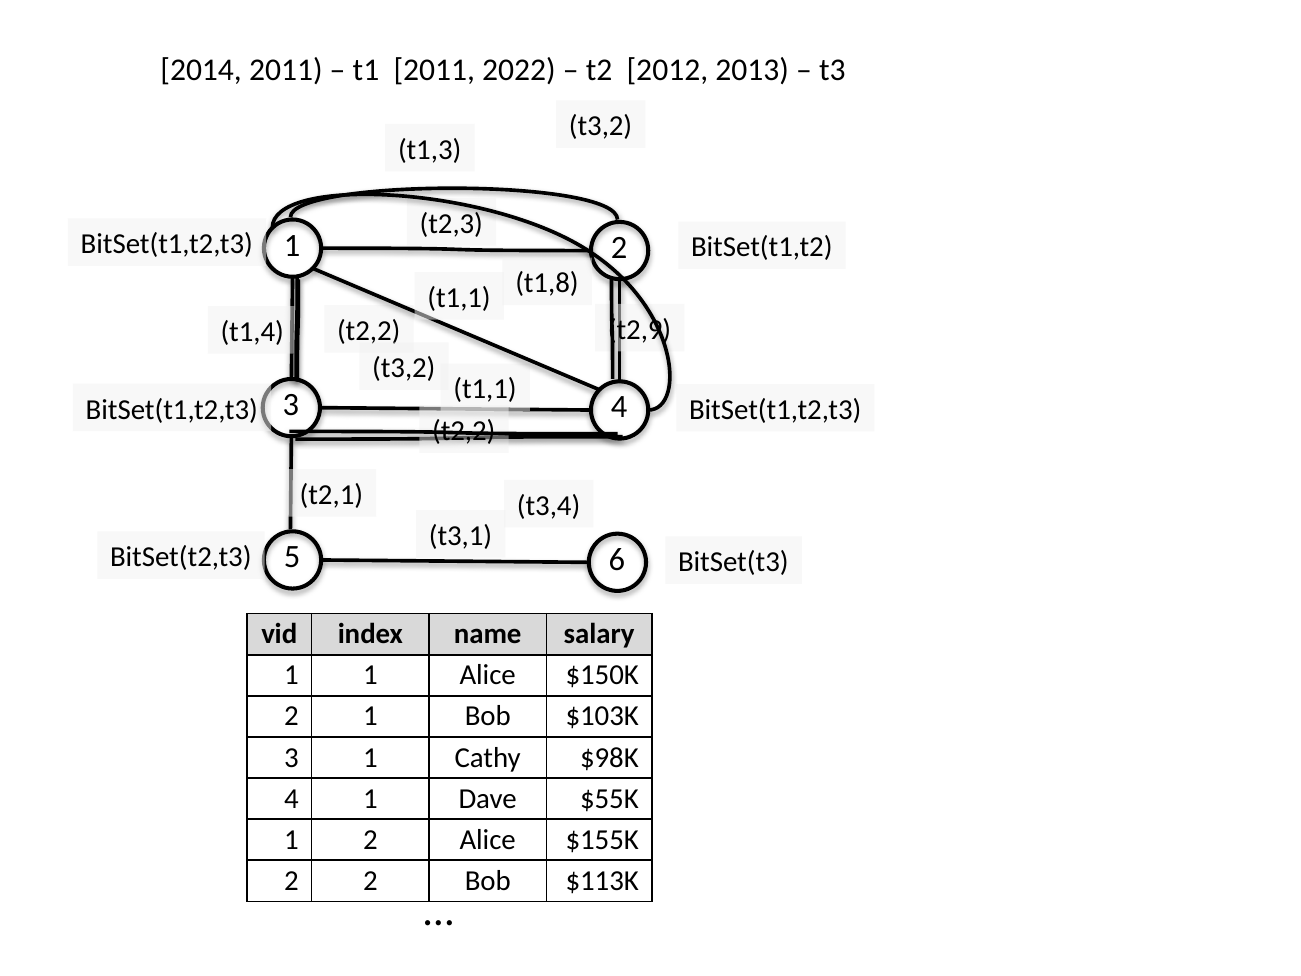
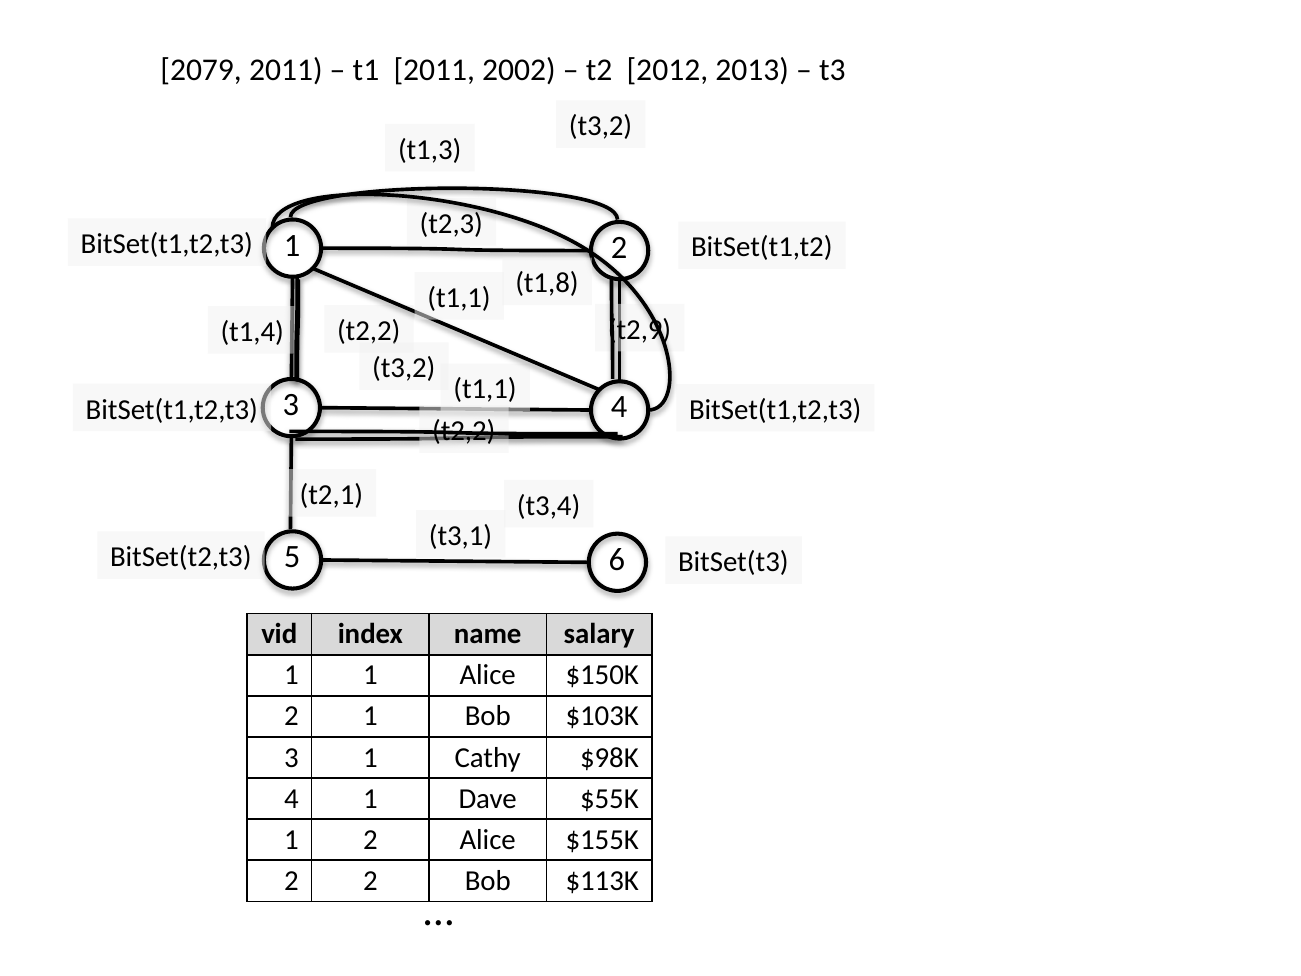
2014: 2014 -> 2079
2022: 2022 -> 2002
